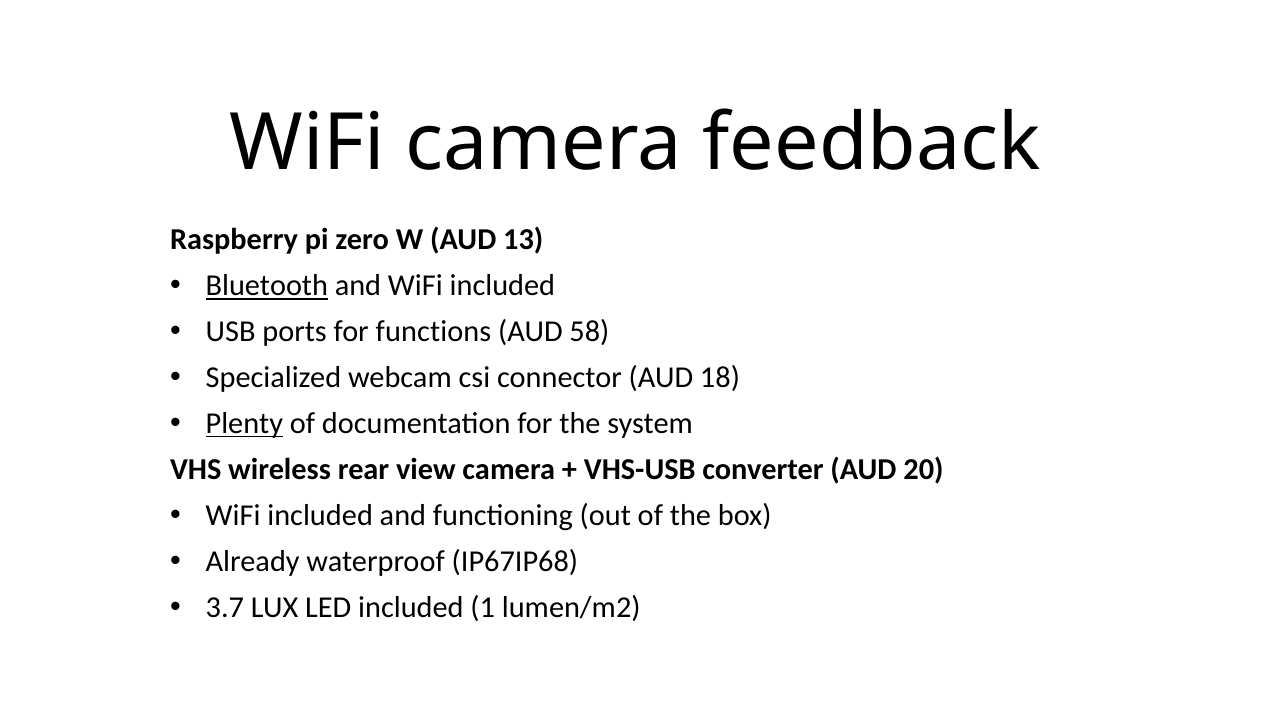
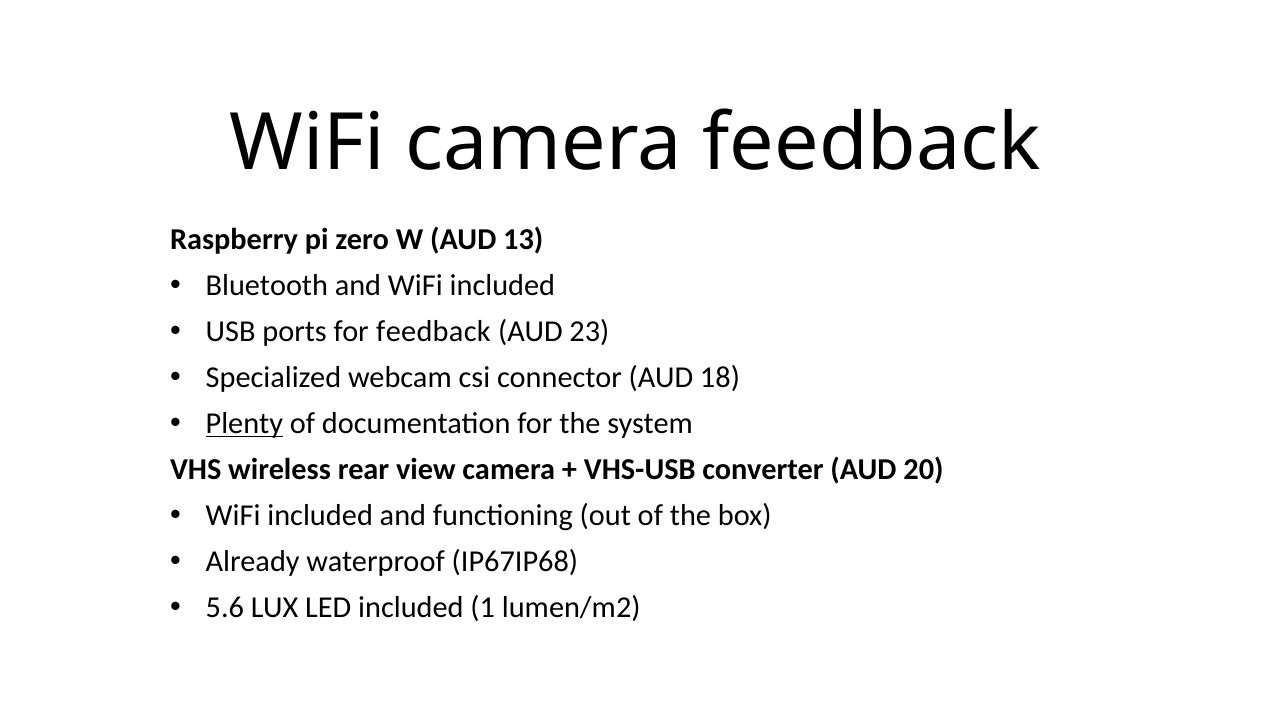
Bluetooth underline: present -> none
for functions: functions -> feedback
58: 58 -> 23
3.7: 3.7 -> 5.6
